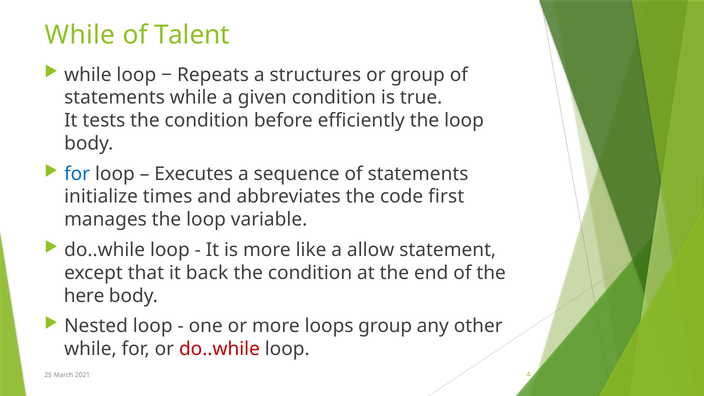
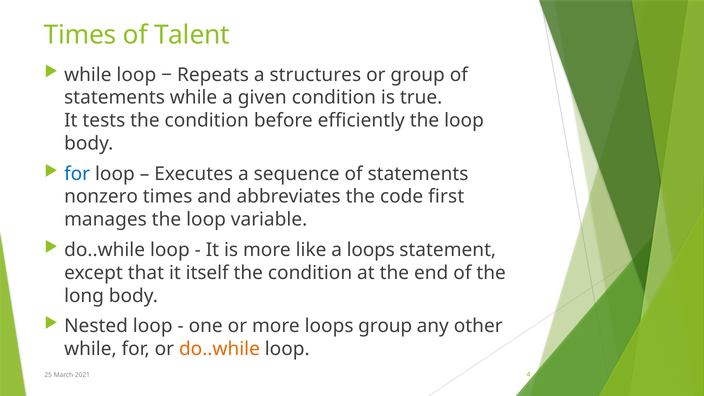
While at (80, 35): While -> Times
initialize: initialize -> nonzero
a allow: allow -> loops
back: back -> itself
here: here -> long
do..while at (219, 349) colour: red -> orange
